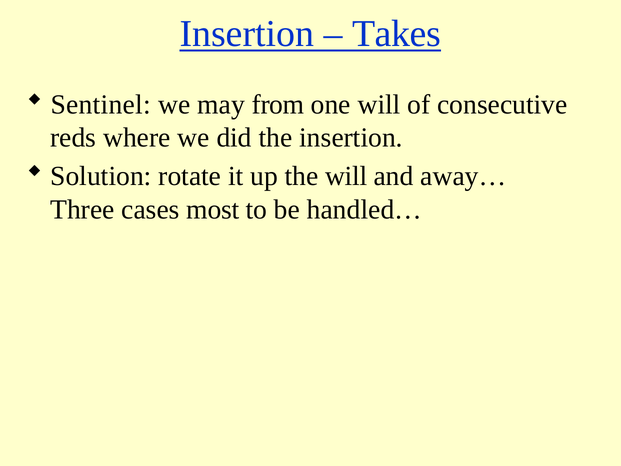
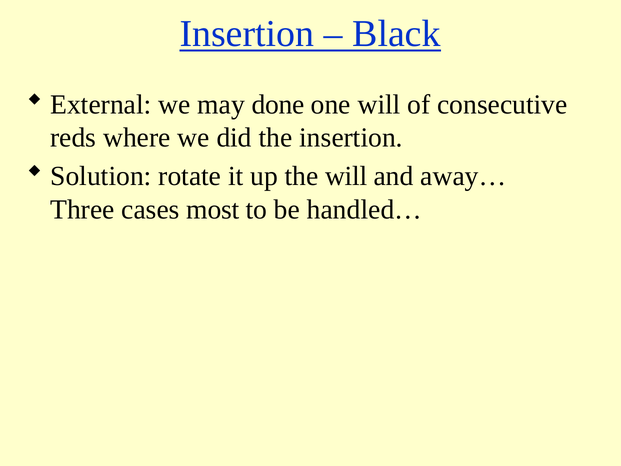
Takes: Takes -> Black
Sentinel: Sentinel -> External
from: from -> done
